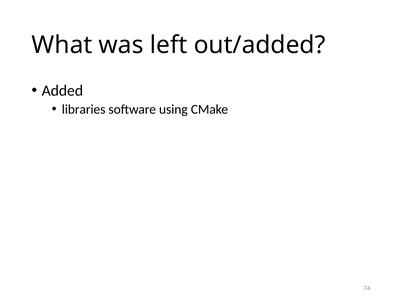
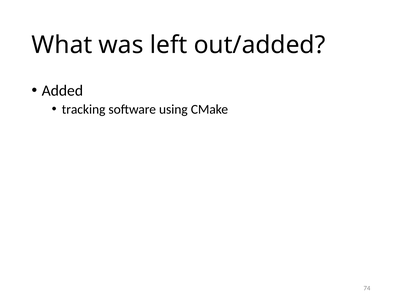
libraries: libraries -> tracking
